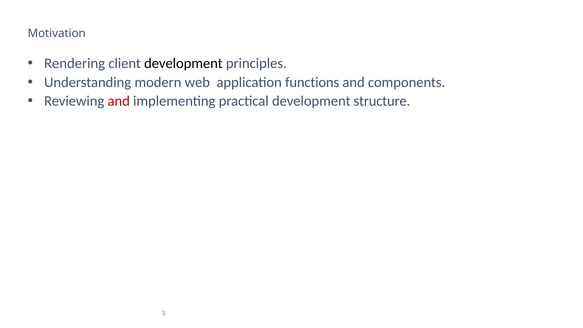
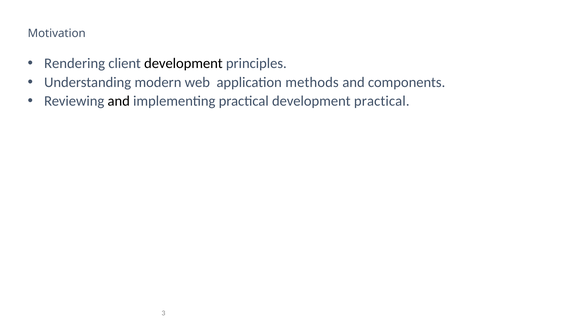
functions: functions -> methods
and at (119, 101) colour: red -> black
development structure: structure -> practical
